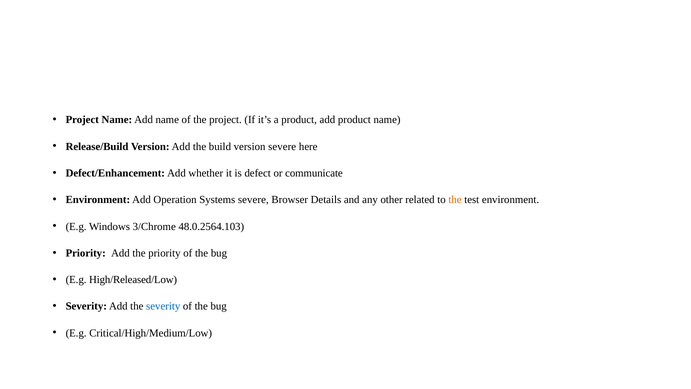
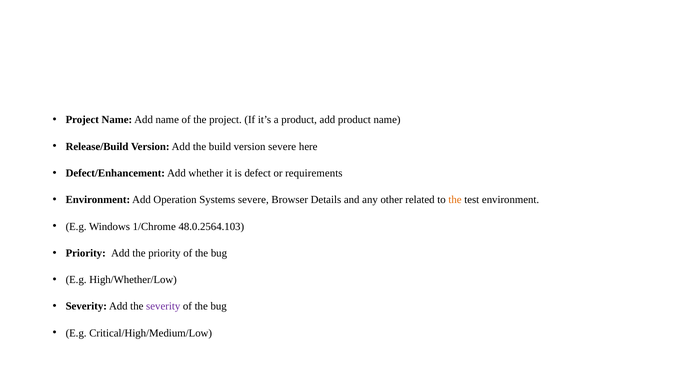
communicate: communicate -> requirements
3/Chrome: 3/Chrome -> 1/Chrome
High/Released/Low: High/Released/Low -> High/Whether/Low
severity at (163, 306) colour: blue -> purple
